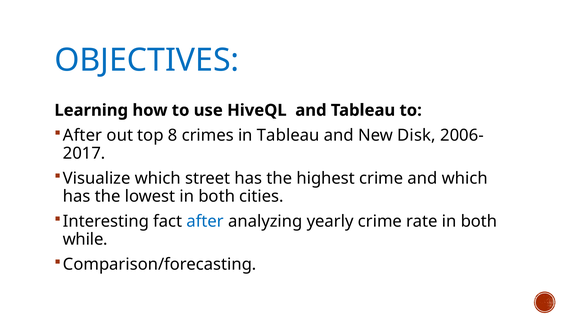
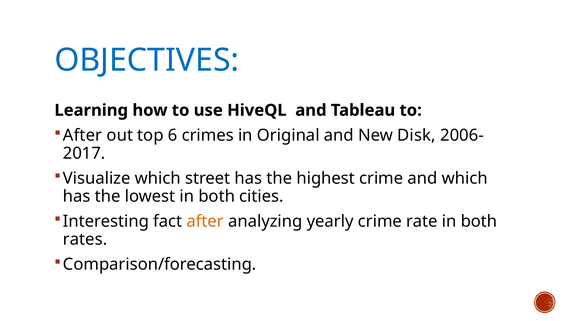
8: 8 -> 6
in Tableau: Tableau -> Original
after at (205, 222) colour: blue -> orange
while: while -> rates
